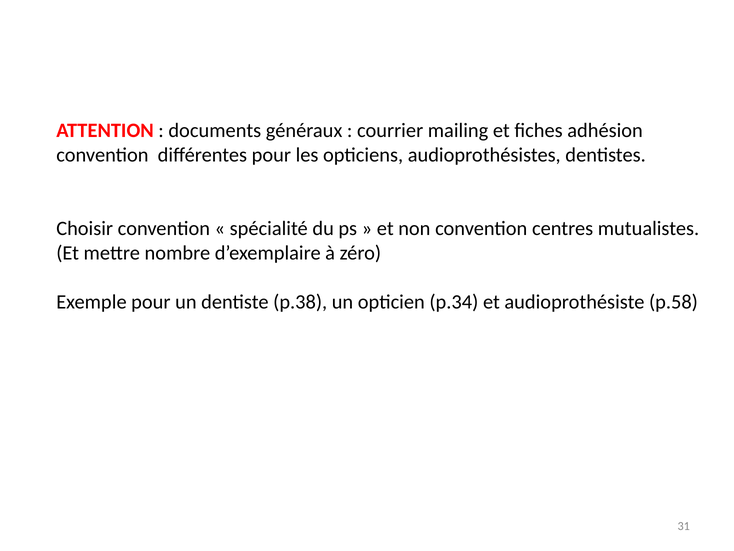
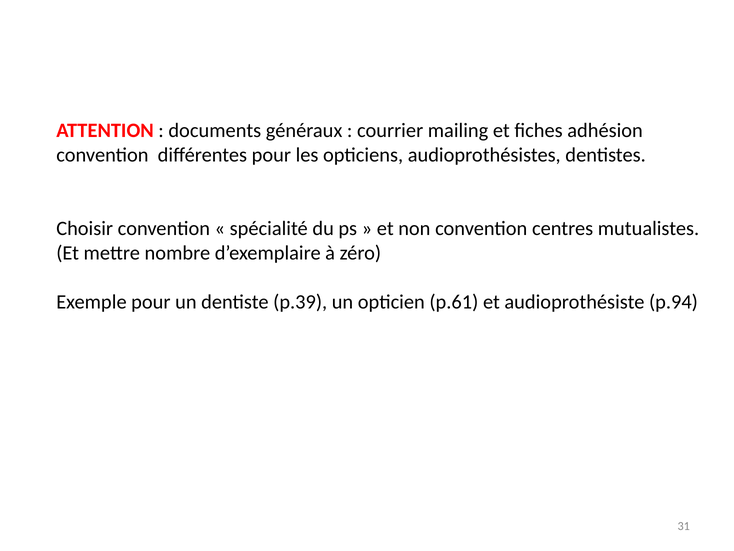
p.38: p.38 -> p.39
p.34: p.34 -> p.61
p.58: p.58 -> p.94
